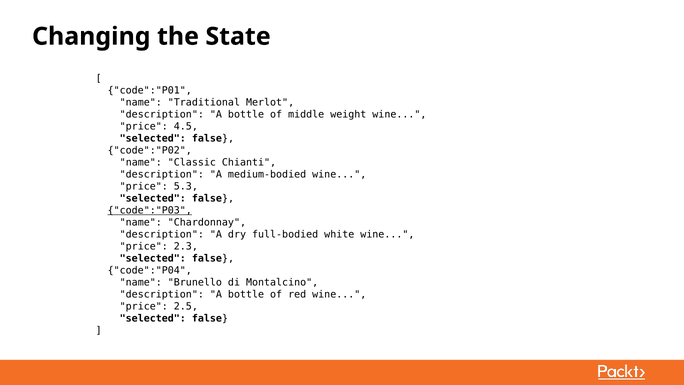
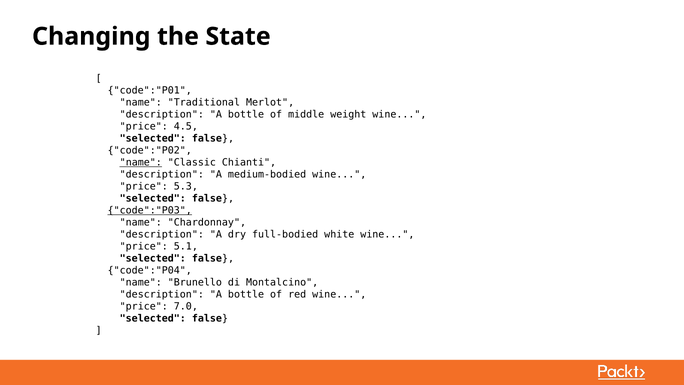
name at (141, 162) underline: none -> present
2.3: 2.3 -> 5.1
2.5: 2.5 -> 7.0
